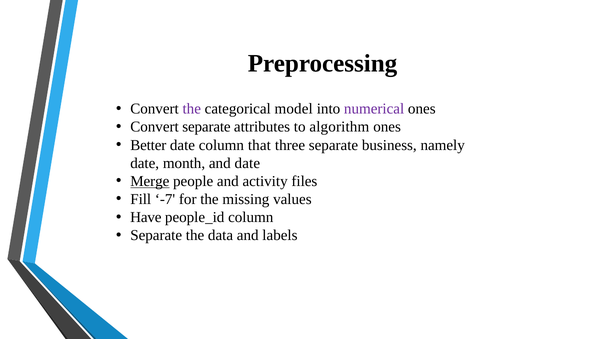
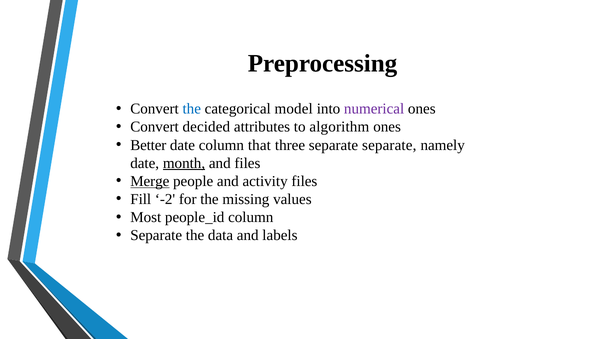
the at (192, 109) colour: purple -> blue
Convert separate: separate -> decided
separate business: business -> separate
month underline: none -> present
and date: date -> files
-7: -7 -> -2
Have: Have -> Most
